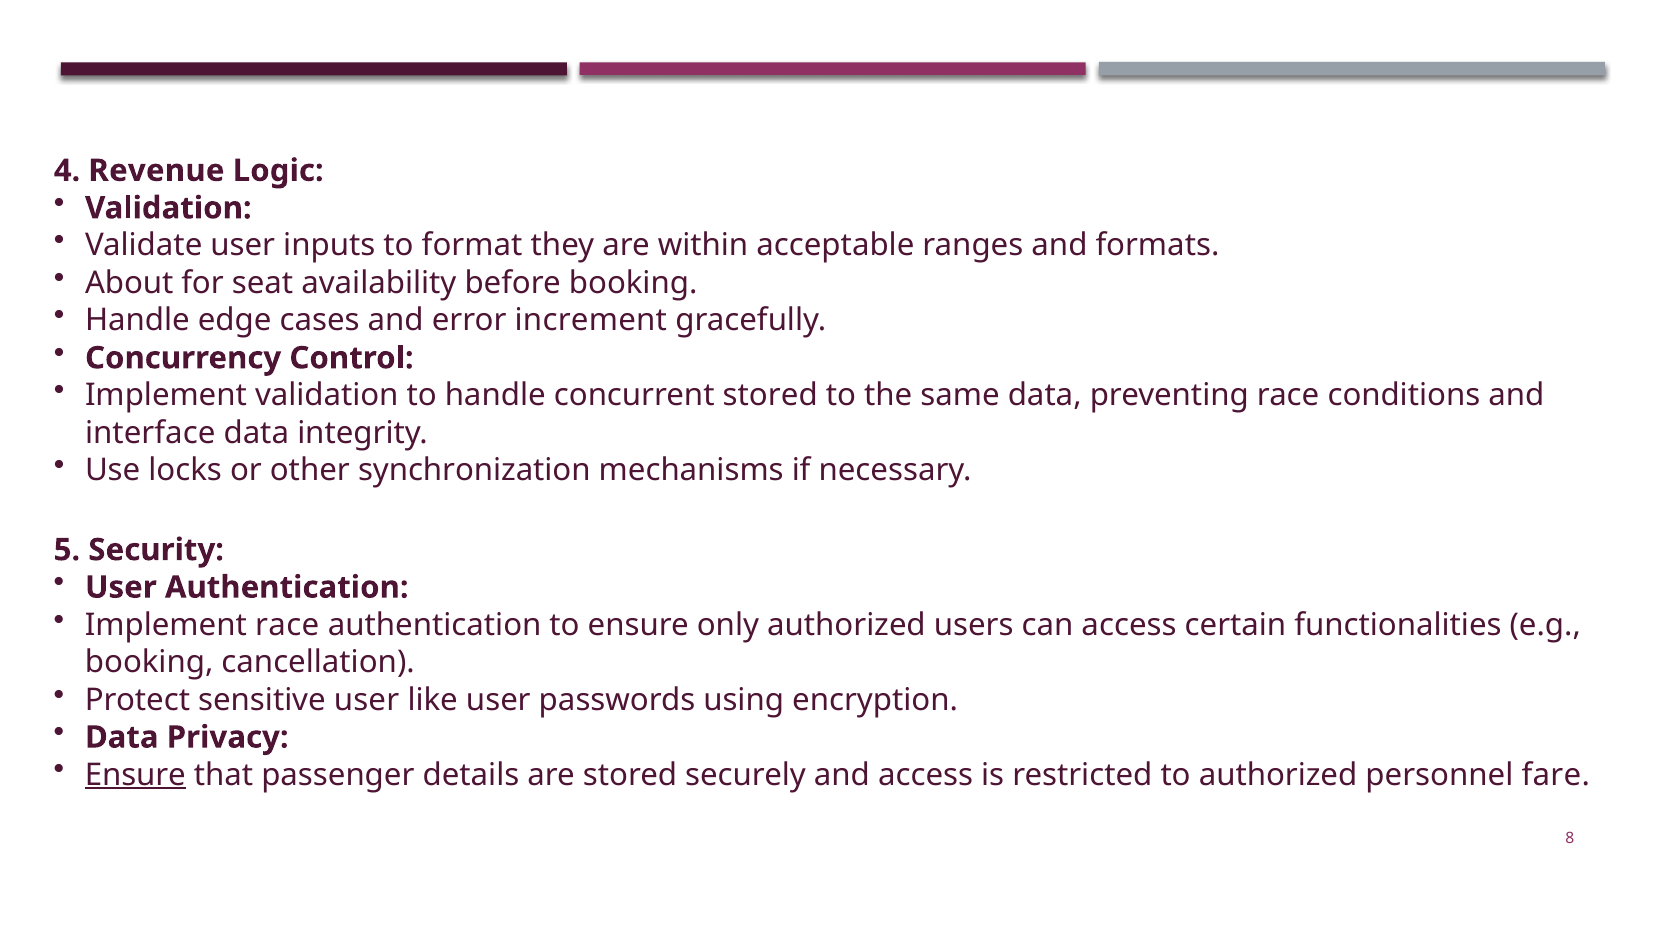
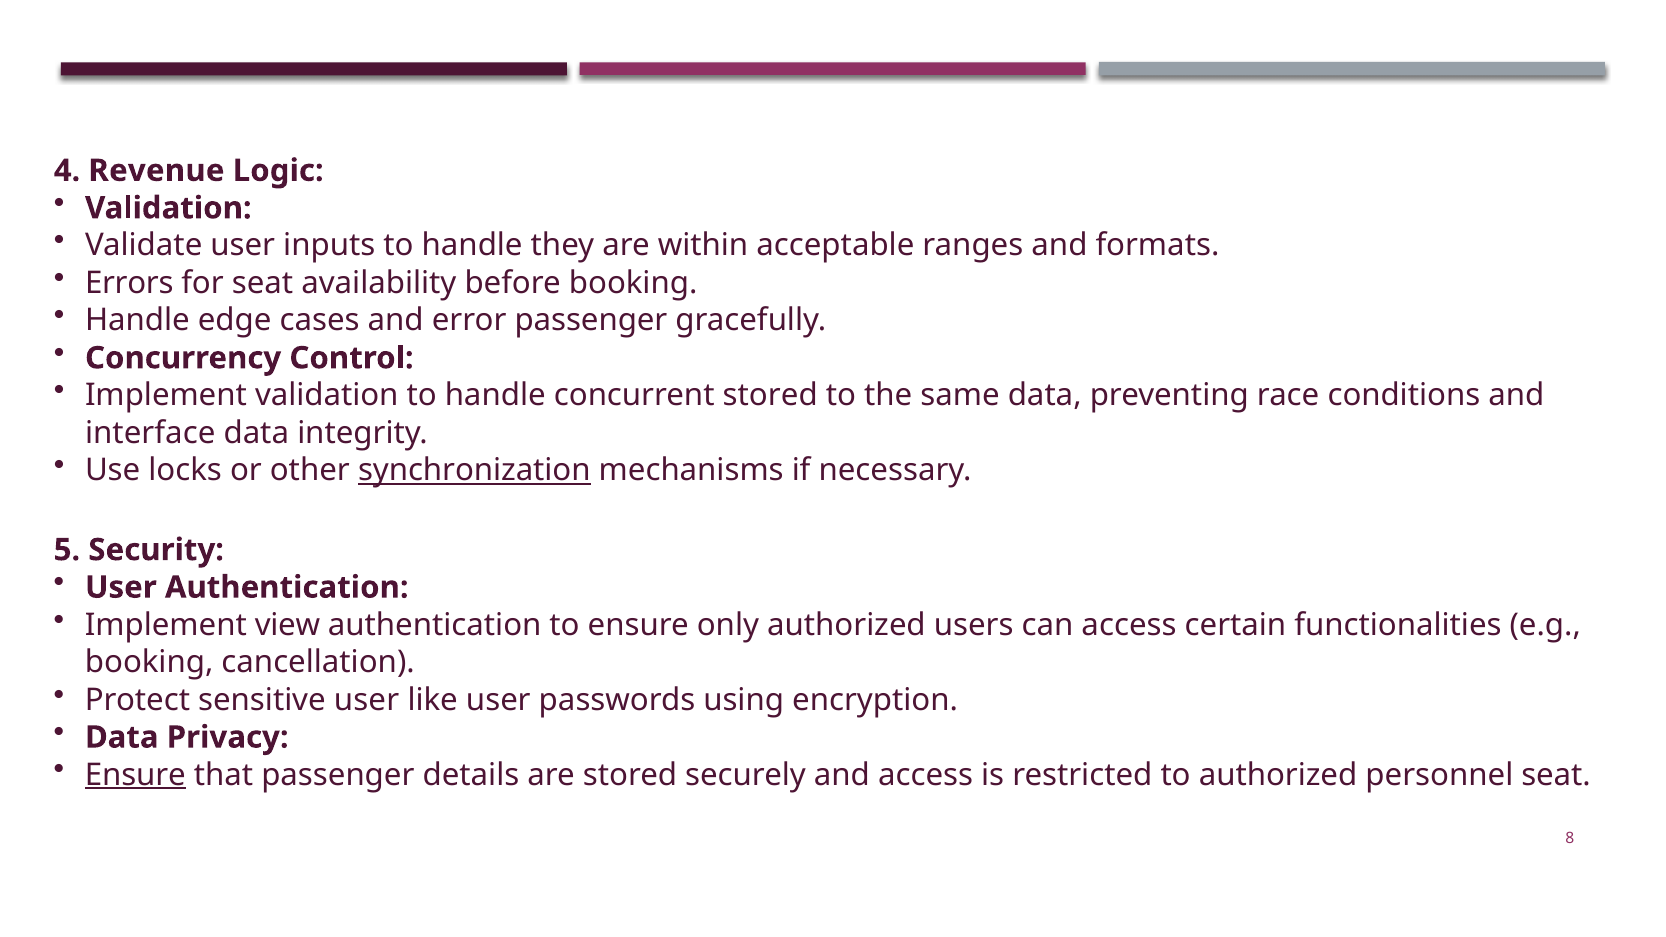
inputs to format: format -> handle
About: About -> Errors
error increment: increment -> passenger
synchronization underline: none -> present
Implement race: race -> view
personnel fare: fare -> seat
